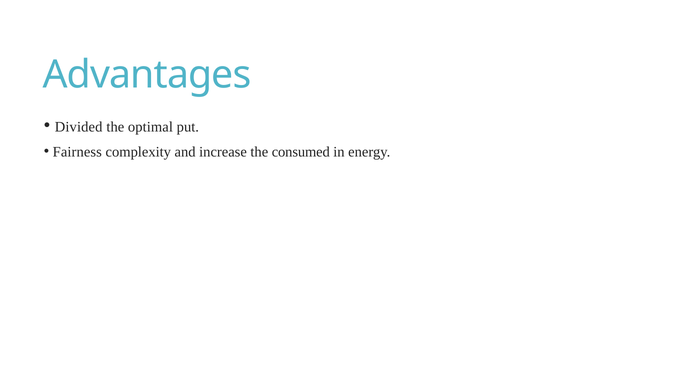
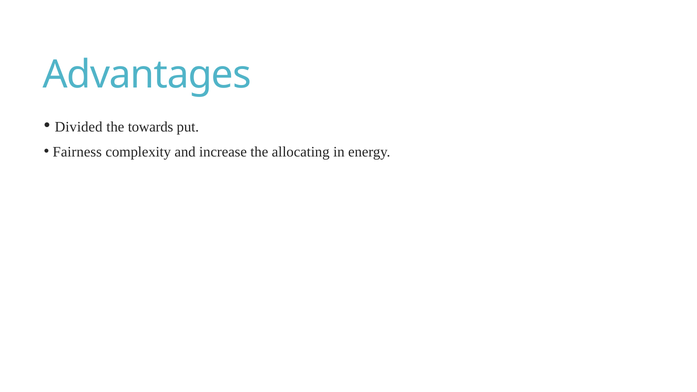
optimal: optimal -> towards
consumed: consumed -> allocating
